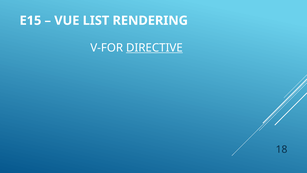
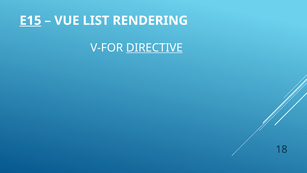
E15 underline: none -> present
